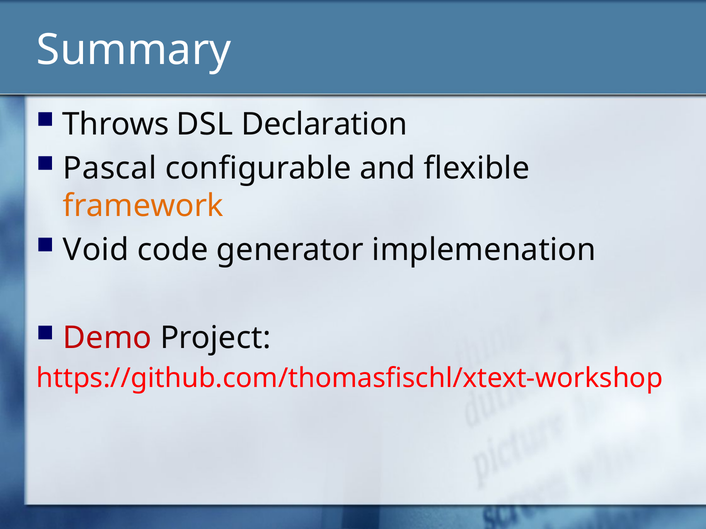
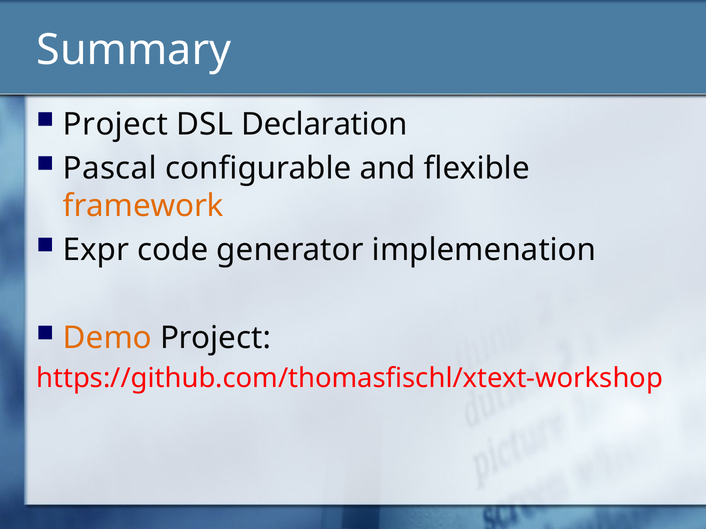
Throws at (116, 125): Throws -> Project
Void: Void -> Expr
Demo colour: red -> orange
